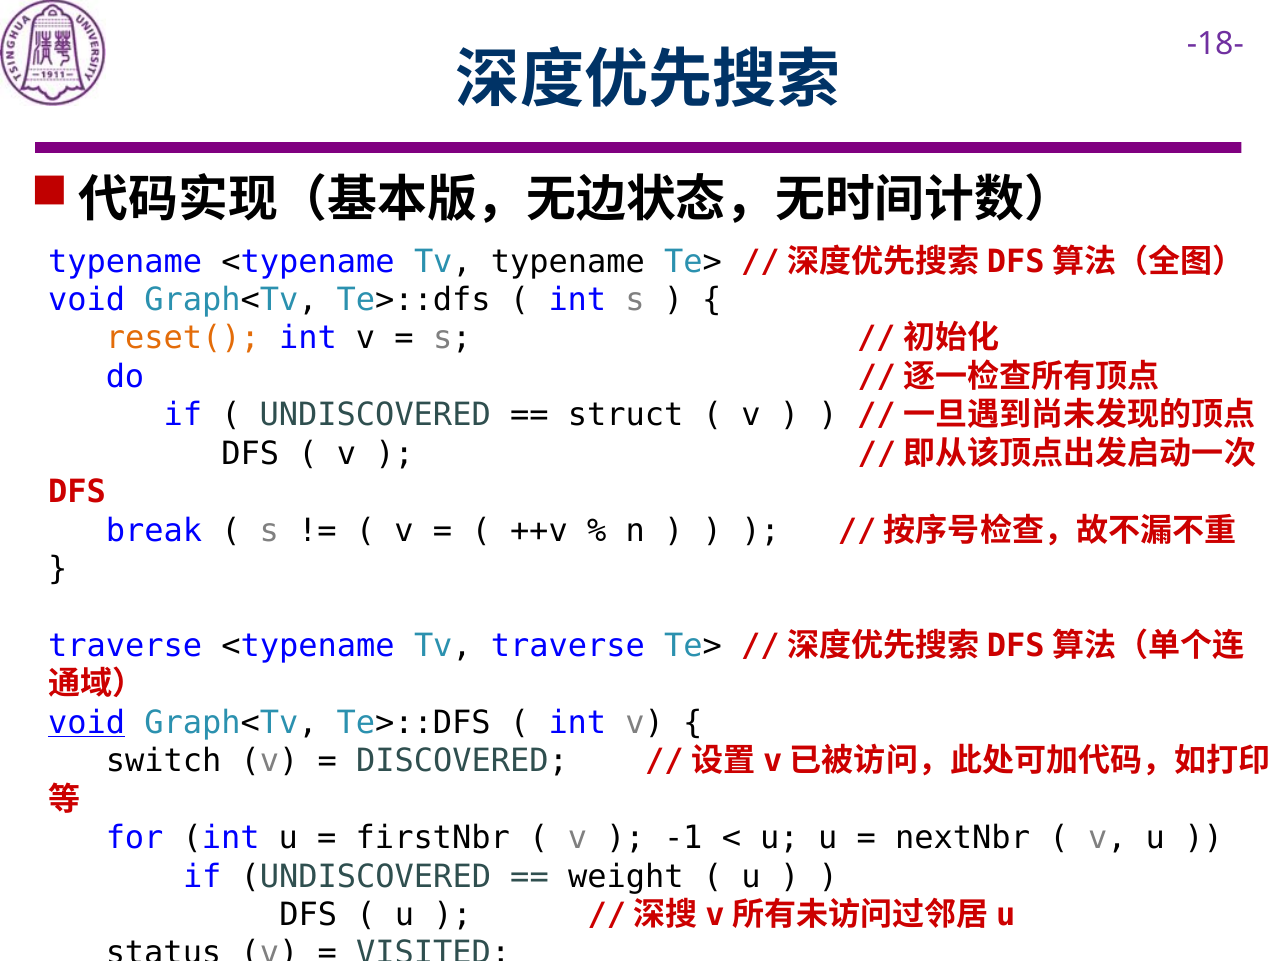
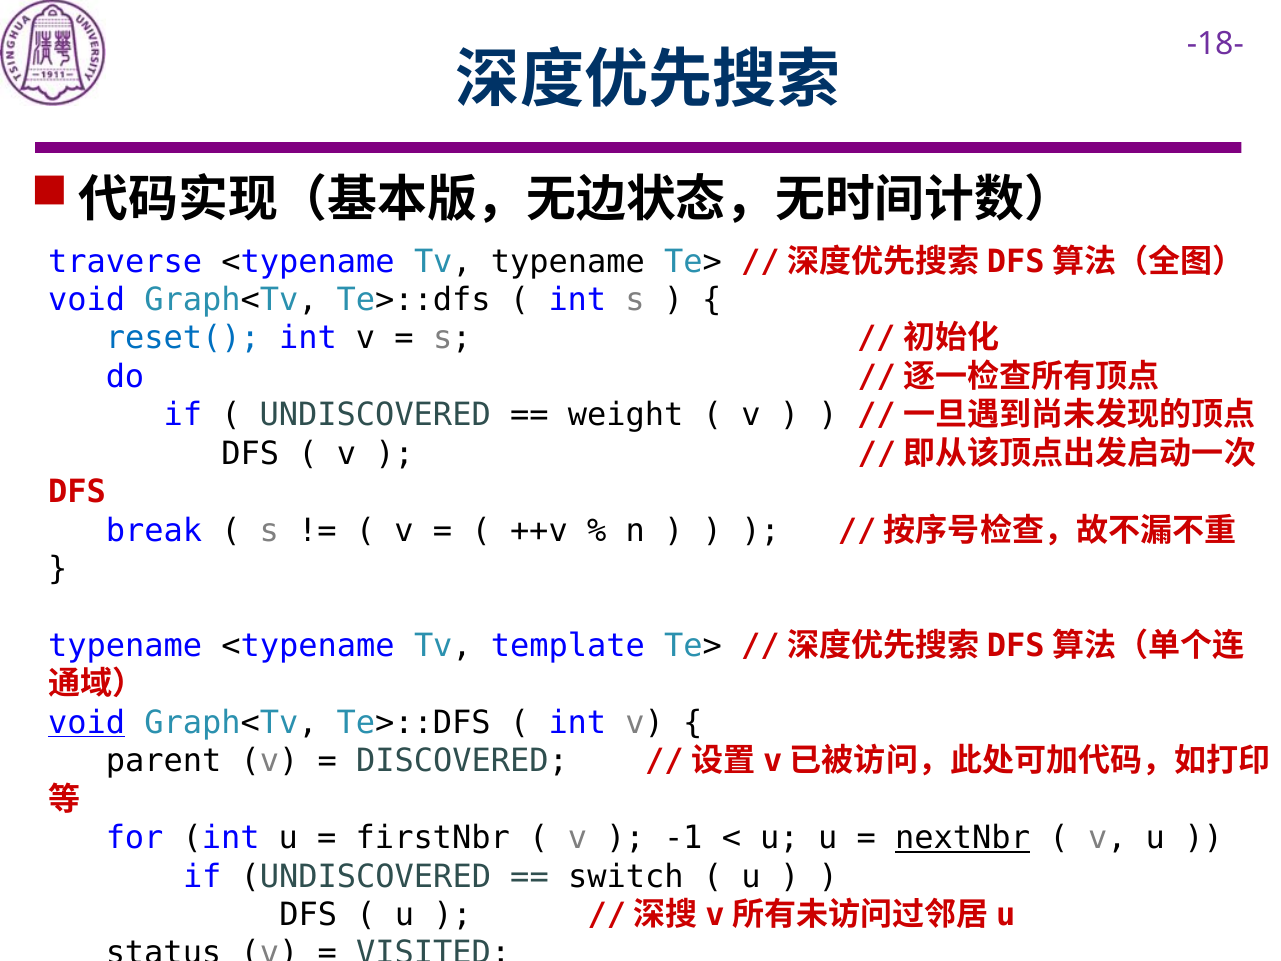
typename at (125, 261): typename -> traverse
reset( colour: orange -> blue
struct: struct -> weight
traverse at (125, 646): traverse -> typename
Tv traverse: traverse -> template
switch: switch -> parent
nextNbr underline: none -> present
weight: weight -> switch
